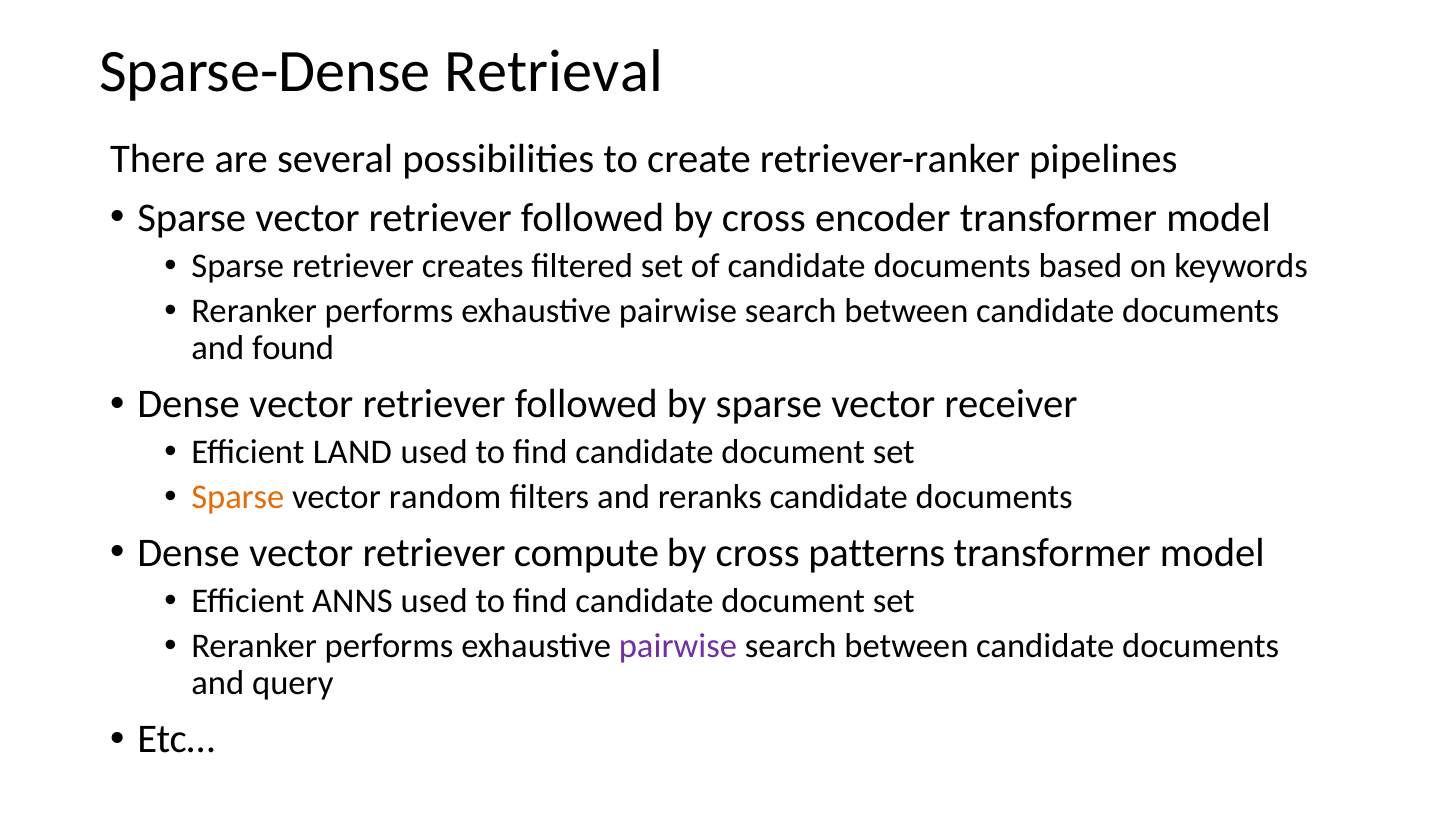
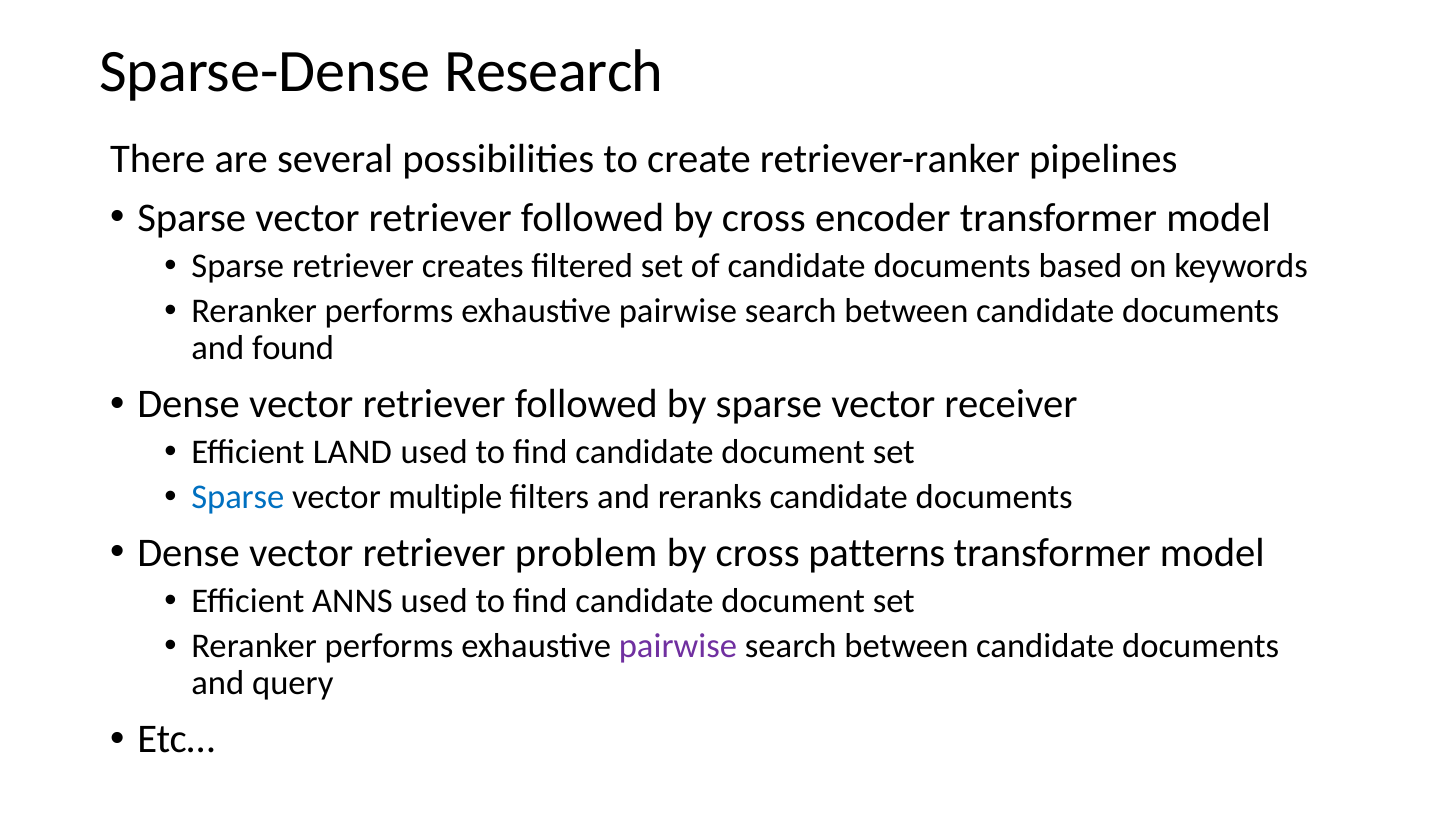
Retrieval: Retrieval -> Research
Sparse at (238, 497) colour: orange -> blue
random: random -> multiple
compute: compute -> problem
